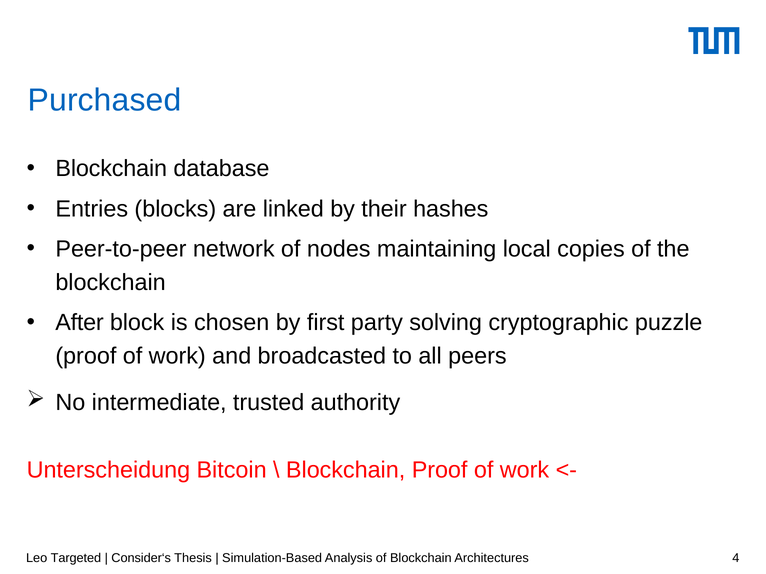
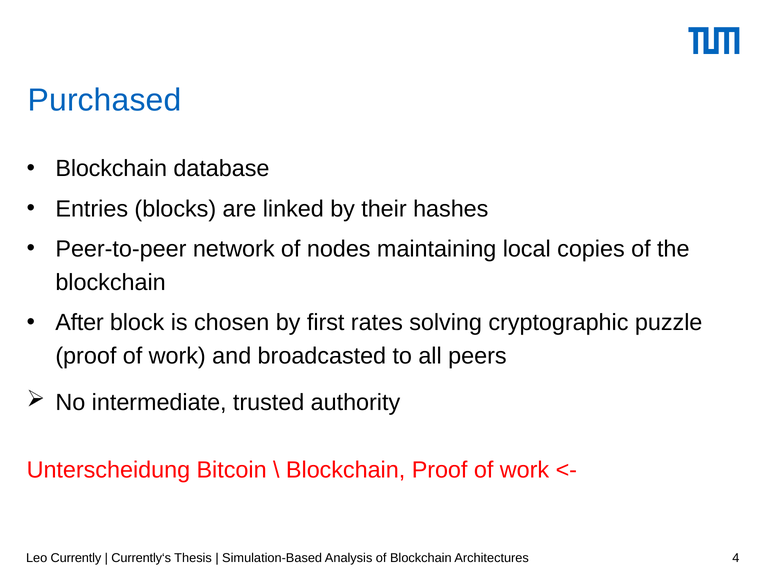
party: party -> rates
Targeted: Targeted -> Currently
Consider‘s: Consider‘s -> Currently‘s
